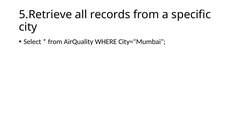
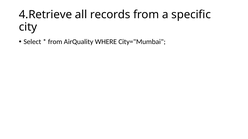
5.Retrieve: 5.Retrieve -> 4.Retrieve
